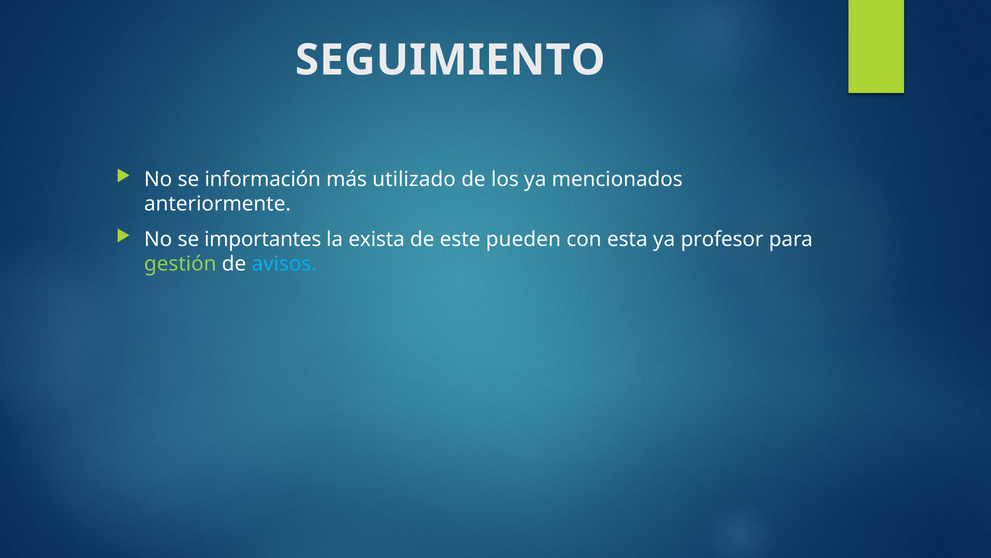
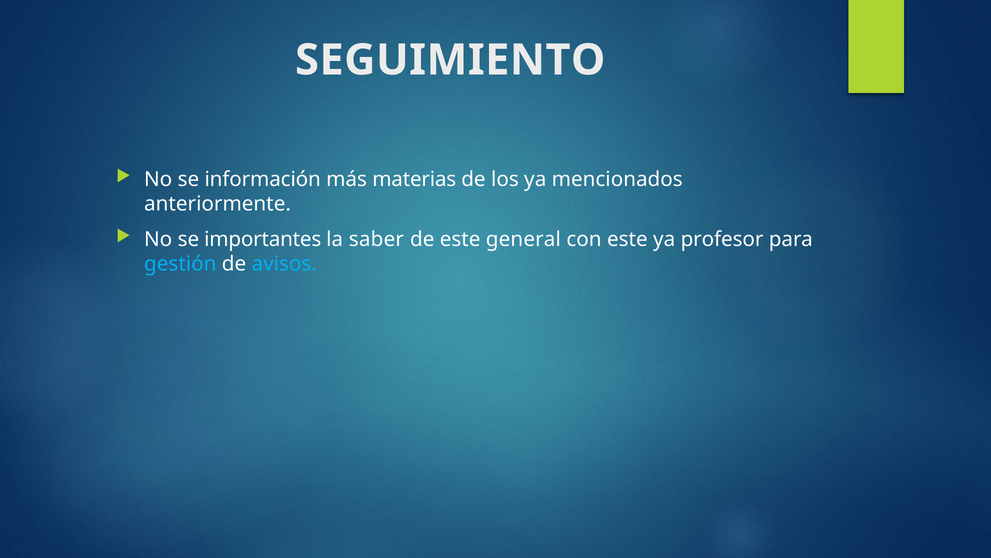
utilizado: utilizado -> materias
exista: exista -> saber
pueden: pueden -> general
con esta: esta -> este
gestión colour: light green -> light blue
